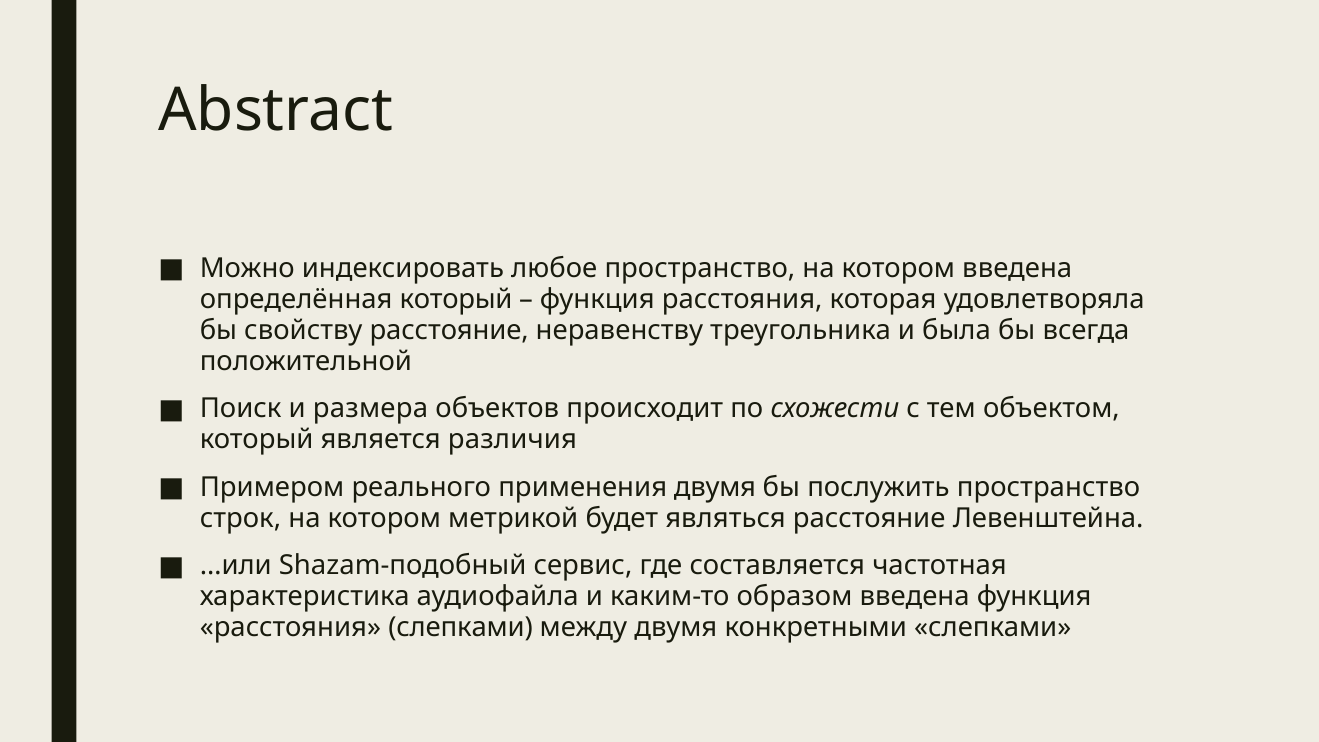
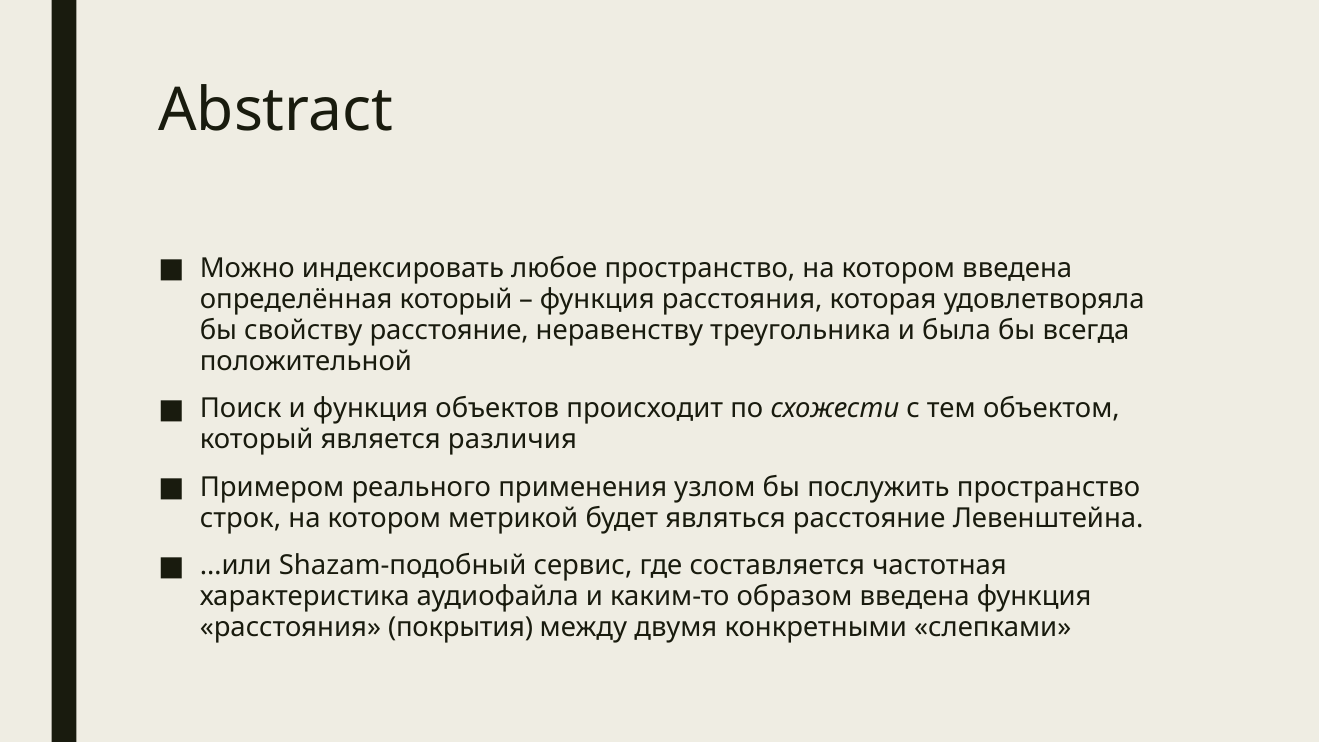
и размера: размера -> функция
применения двумя: двумя -> узлом
расстояния слепками: слепками -> покрытия
